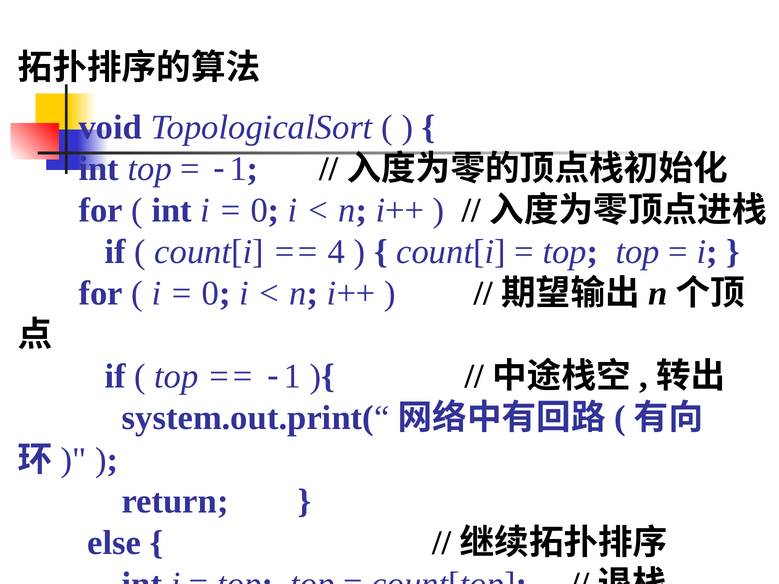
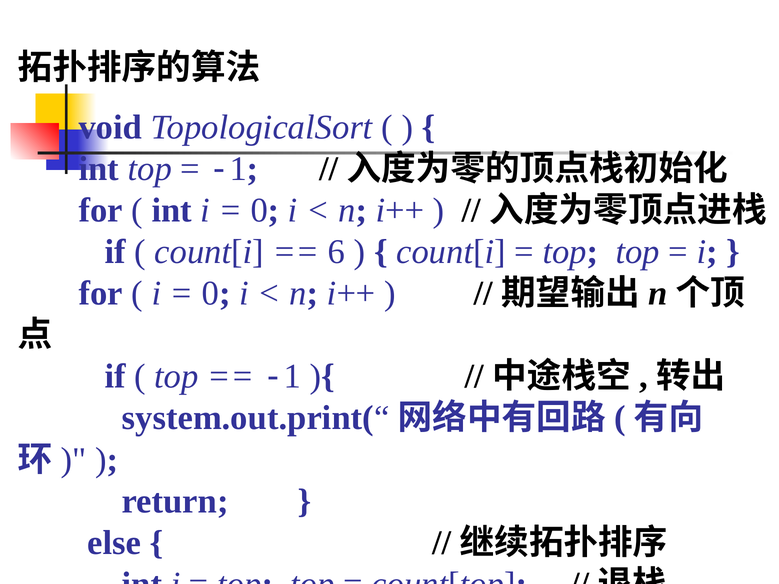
4: 4 -> 6
